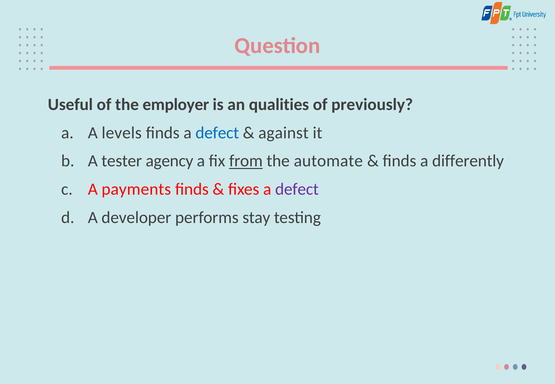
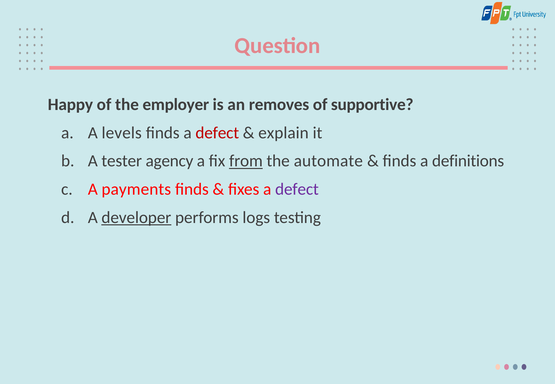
Useful: Useful -> Happy
qualities: qualities -> removes
previously: previously -> supportive
defect at (217, 133) colour: blue -> red
against: against -> explain
differently: differently -> definitions
developer underline: none -> present
stay: stay -> logs
